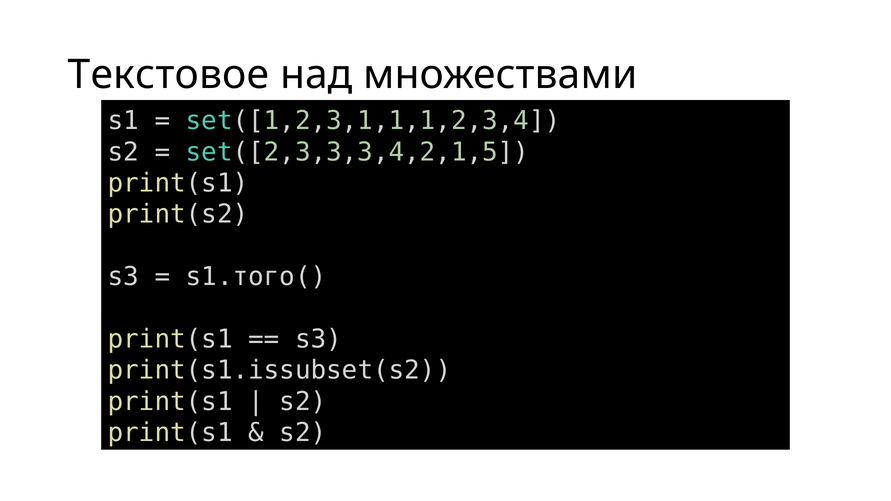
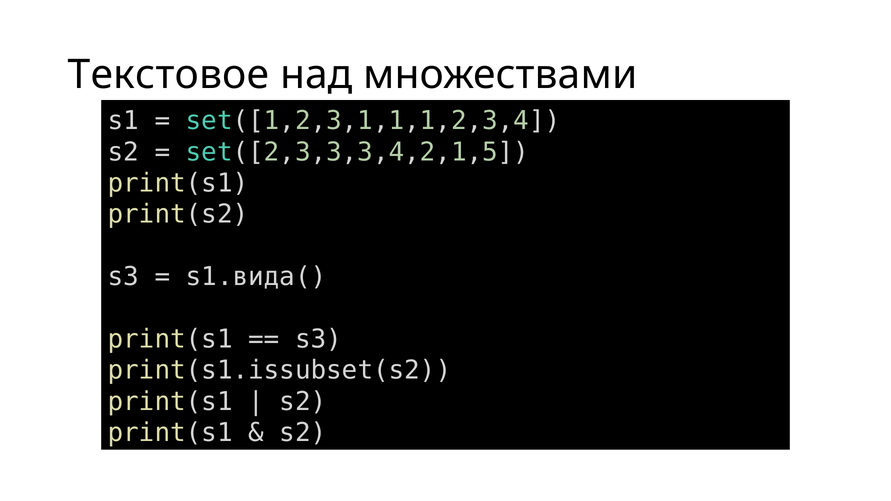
s1.того(: s1.того( -> s1.вида(
